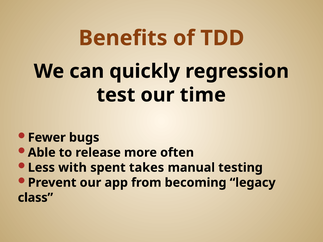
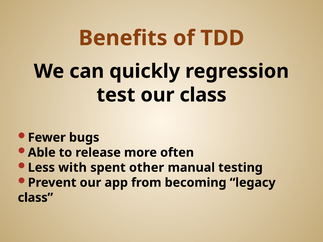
our time: time -> class
takes: takes -> other
